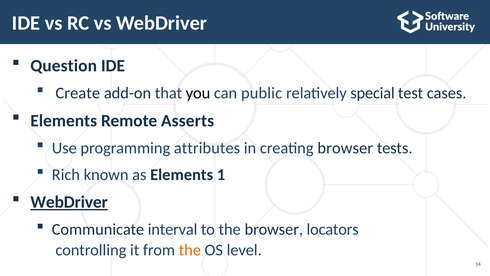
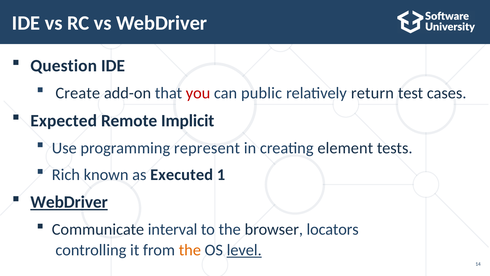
you colour: black -> red
special: special -> return
Elements at (64, 121): Elements -> Expected
Asserts: Asserts -> Implicit
attributes: attributes -> represent
creating browser: browser -> element
as Elements: Elements -> Executed
level underline: none -> present
